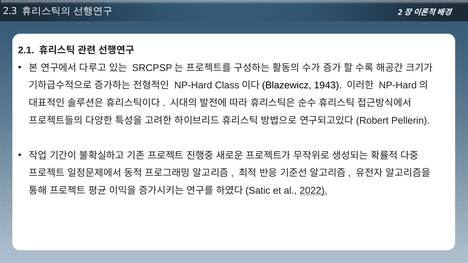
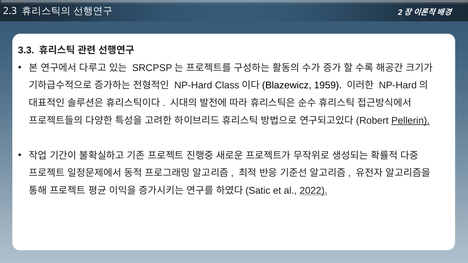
2.1: 2.1 -> 3.3
1943: 1943 -> 1959
Pellerin underline: none -> present
